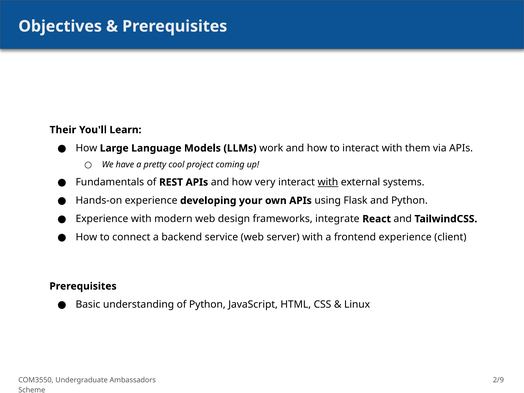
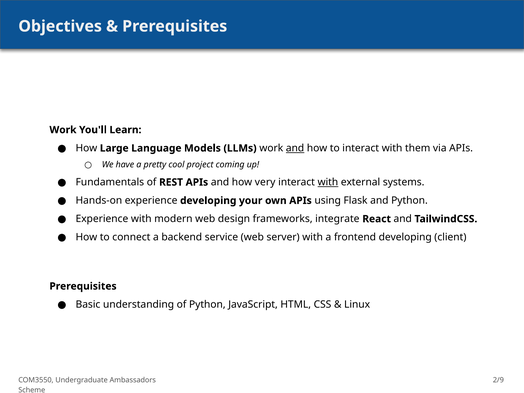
Their at (63, 130): Their -> Work
and at (295, 148) underline: none -> present
frontend experience: experience -> developing
